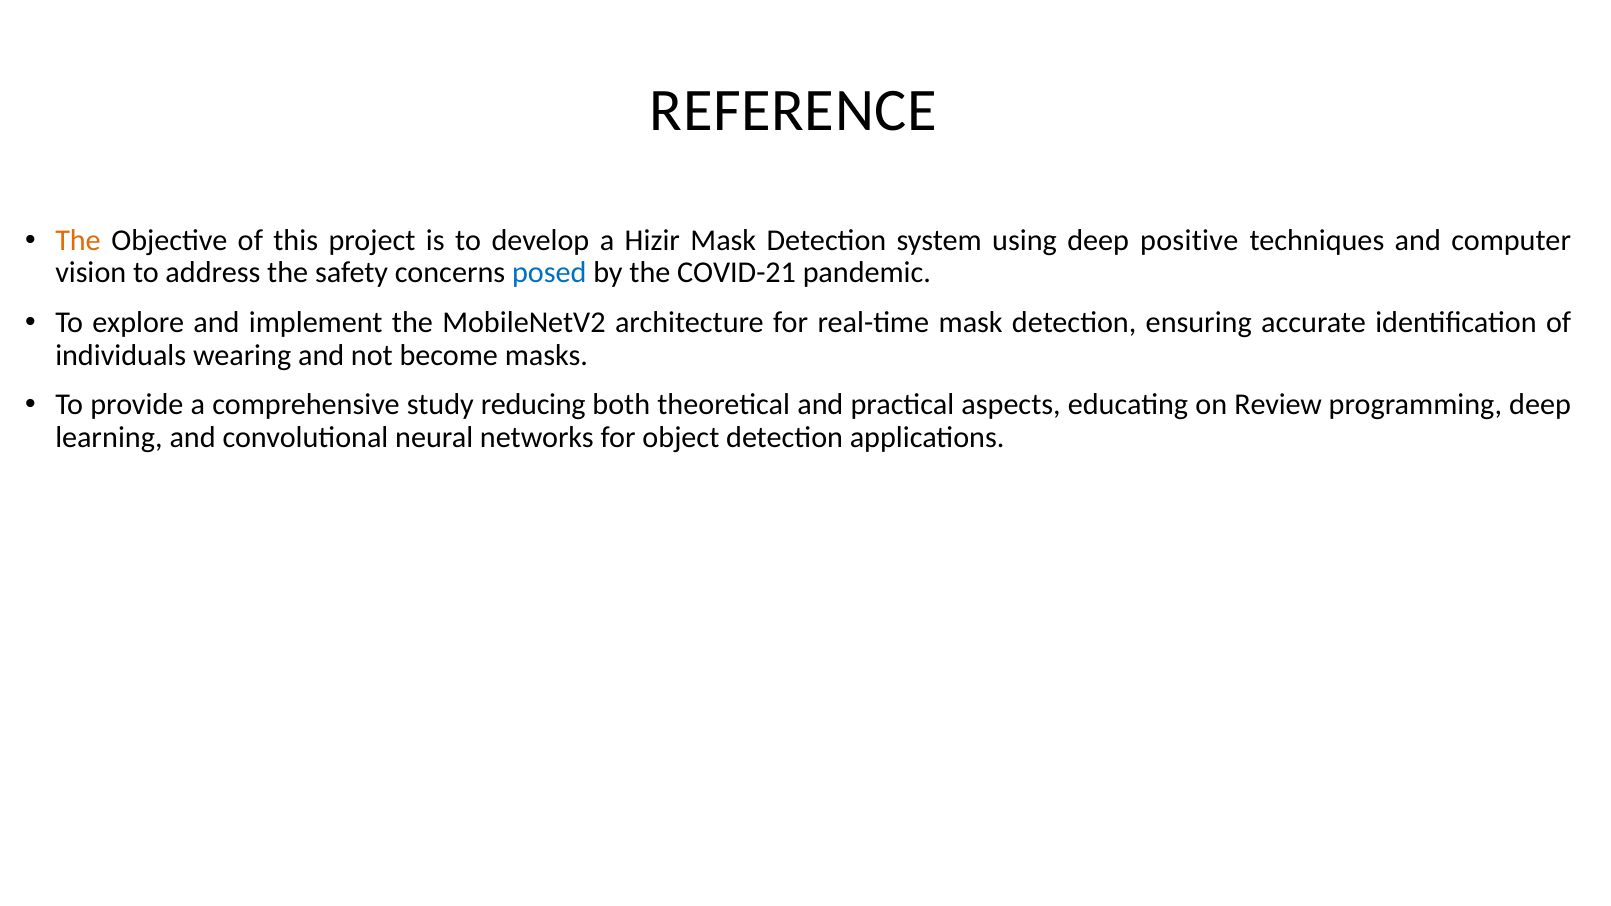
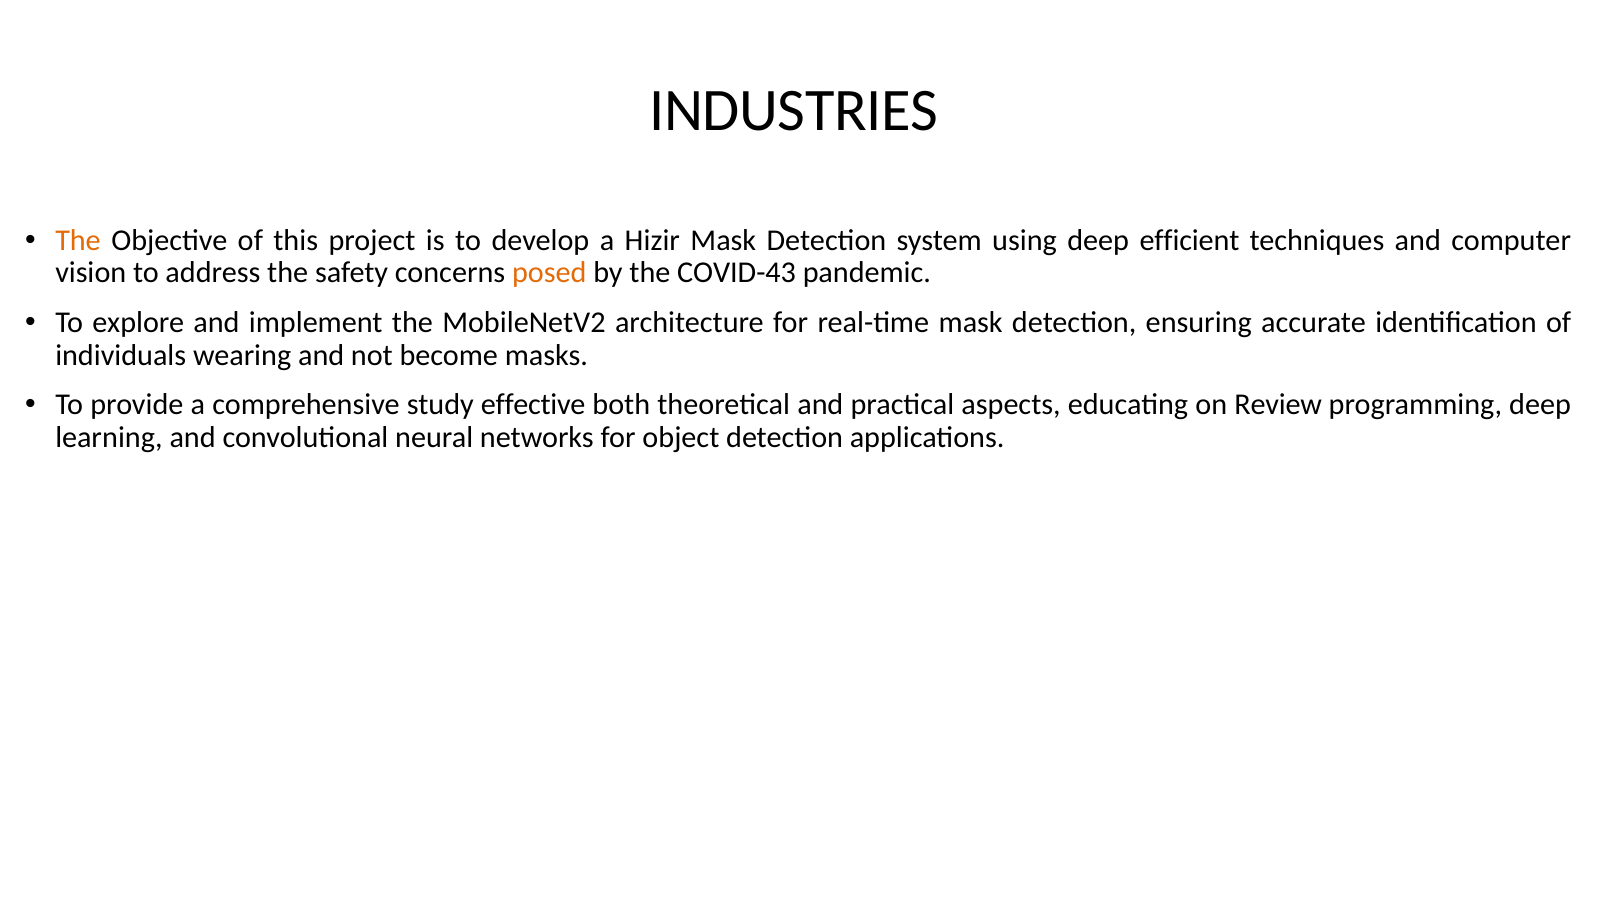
REFERENCE: REFERENCE -> INDUSTRIES
positive: positive -> efficient
posed colour: blue -> orange
COVID-21: COVID-21 -> COVID-43
reducing: reducing -> effective
